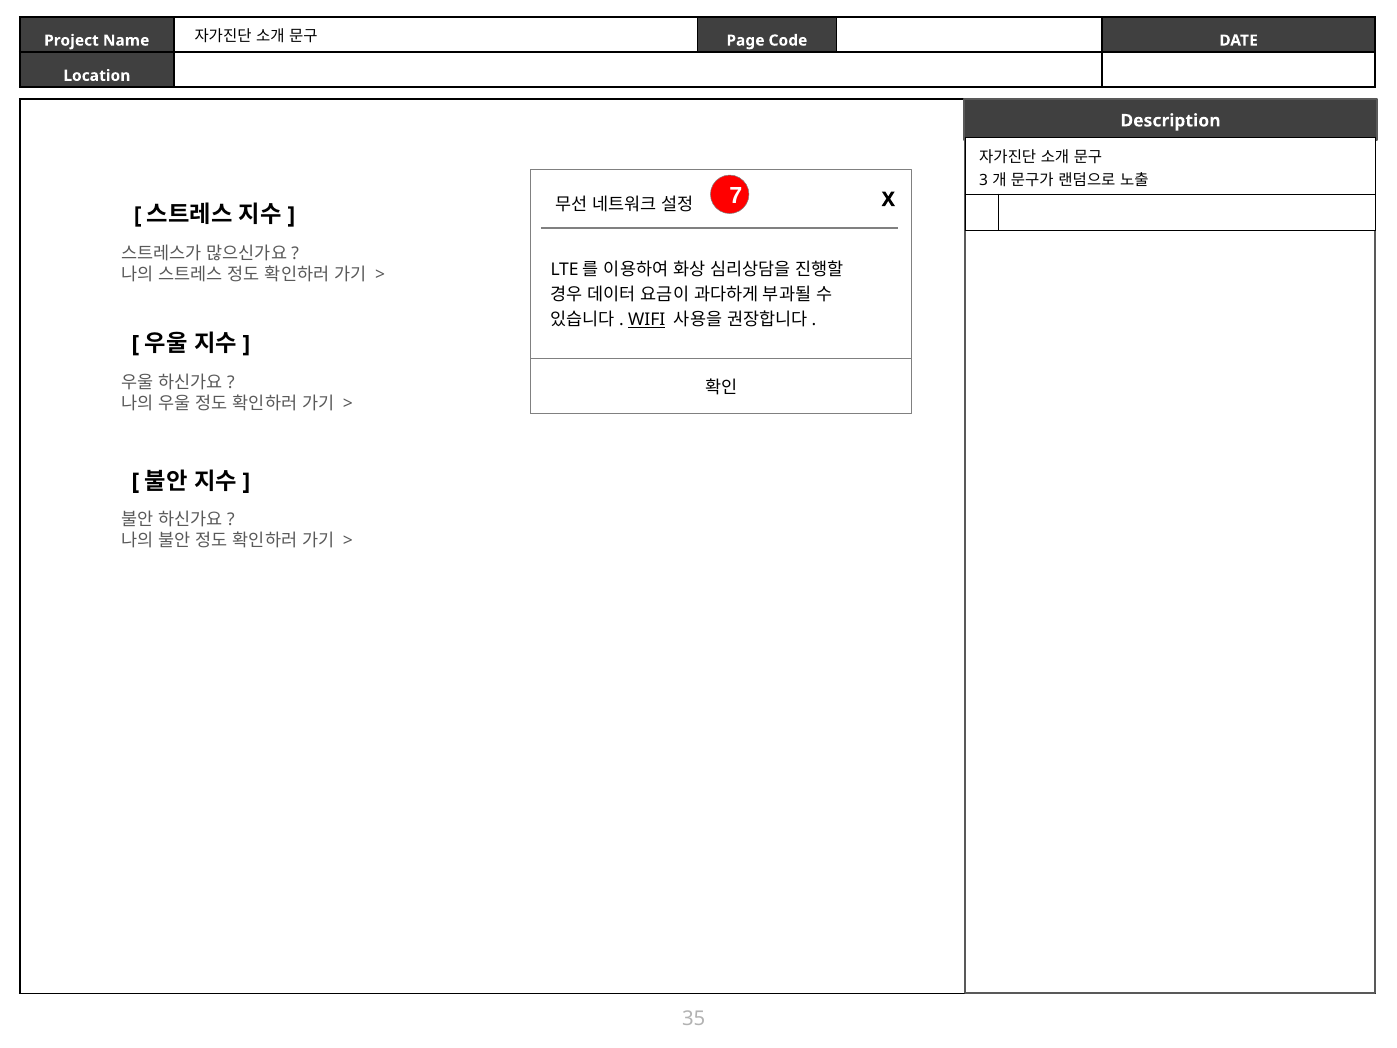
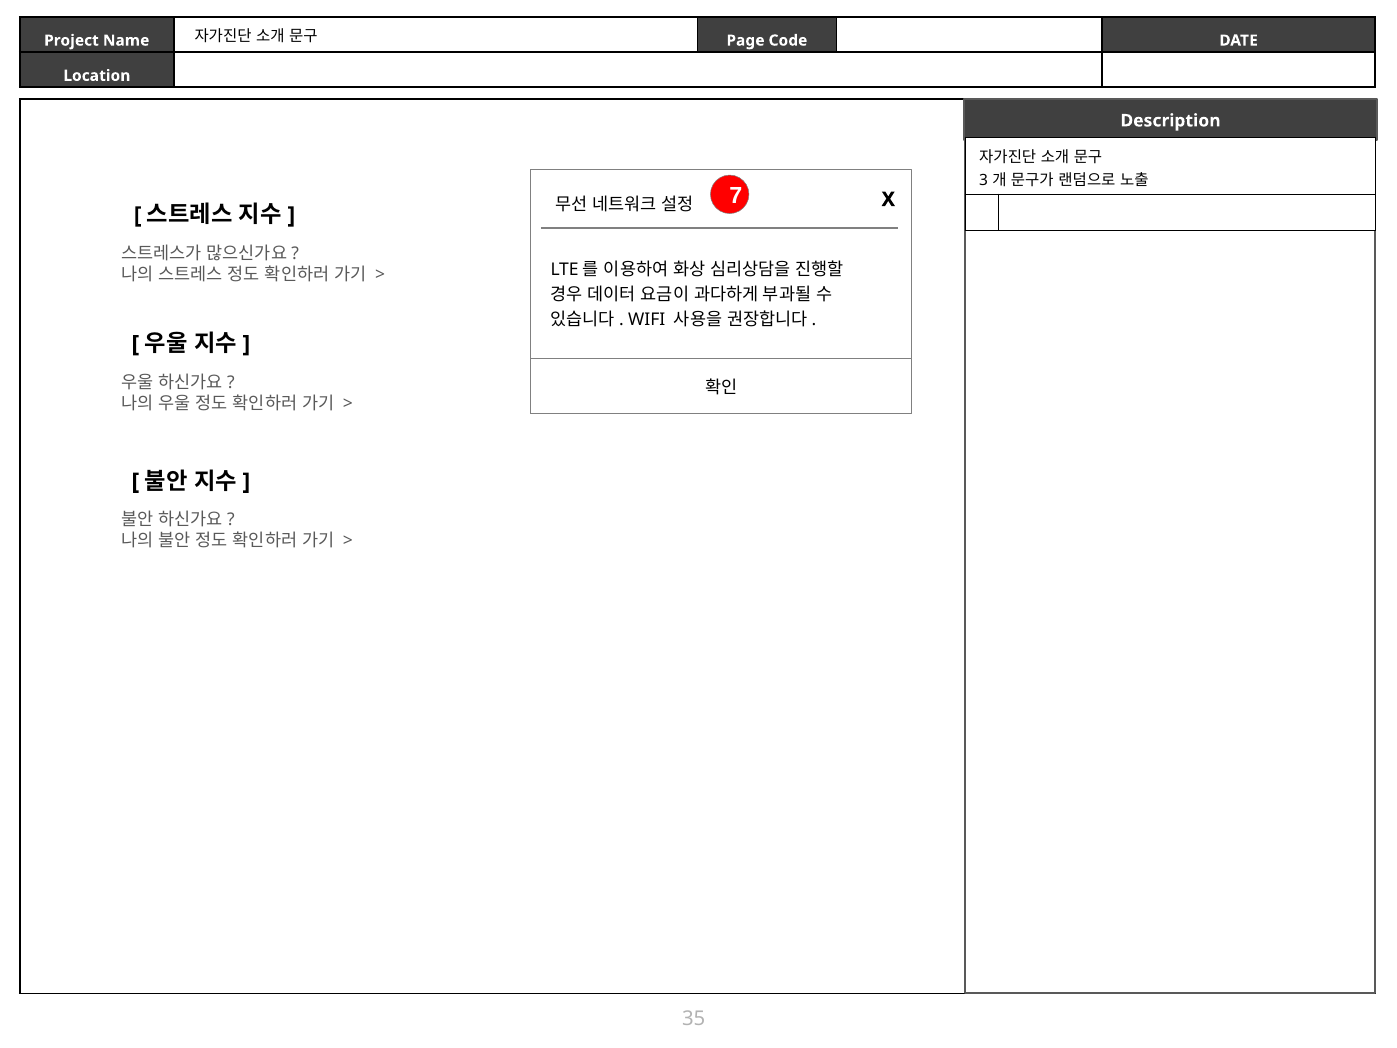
WIFI underline: present -> none
